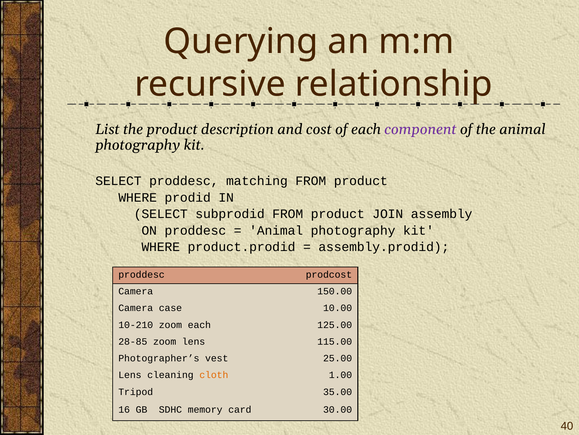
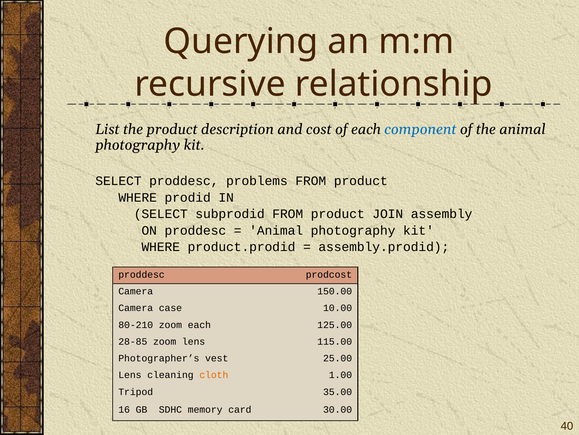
component colour: purple -> blue
matching: matching -> problems
10-210: 10-210 -> 80-210
